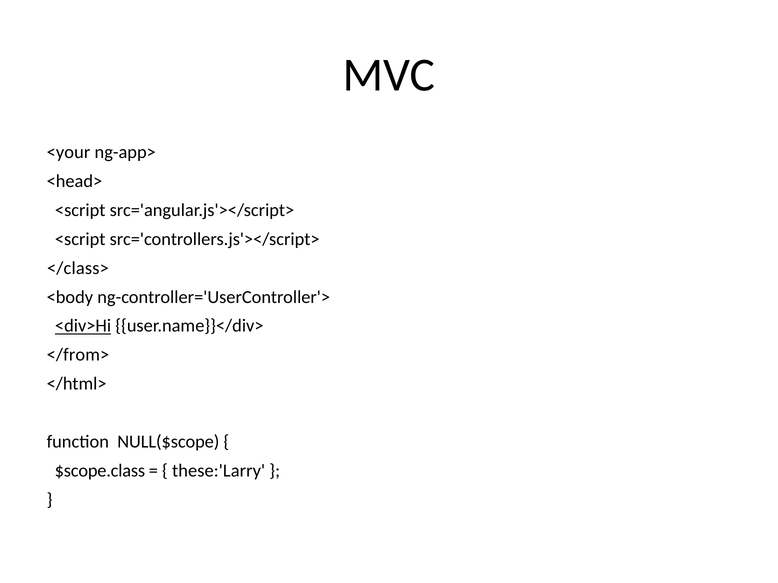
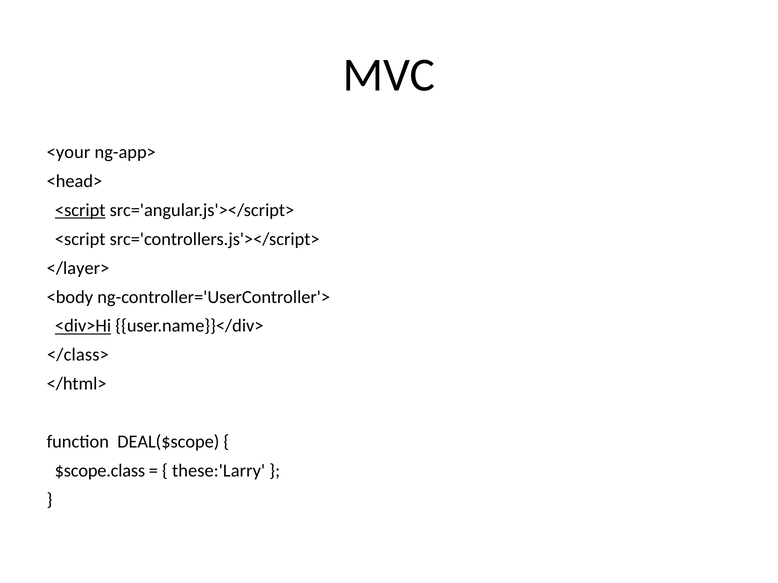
<script at (80, 210) underline: none -> present
</class>: </class> -> </layer>
</from>: </from> -> </class>
NULL($scope: NULL($scope -> DEAL($scope
